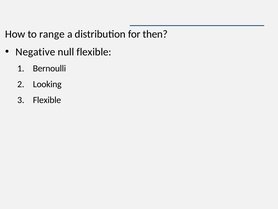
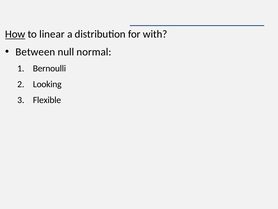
How underline: none -> present
range: range -> linear
then: then -> with
Negative: Negative -> Between
null flexible: flexible -> normal
